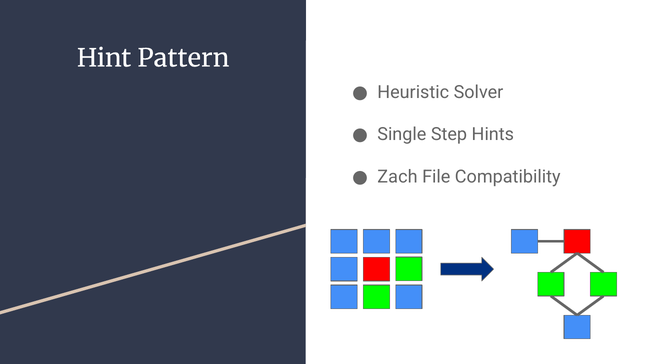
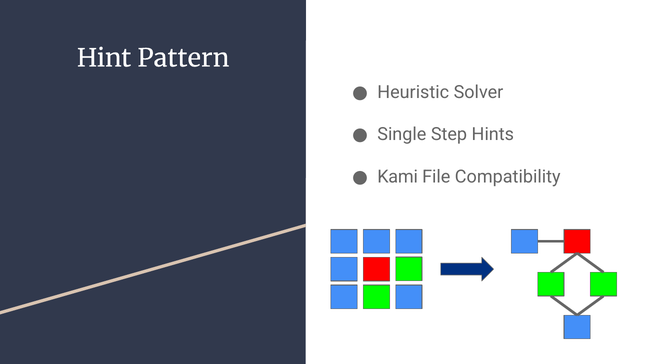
Zach: Zach -> Kami
